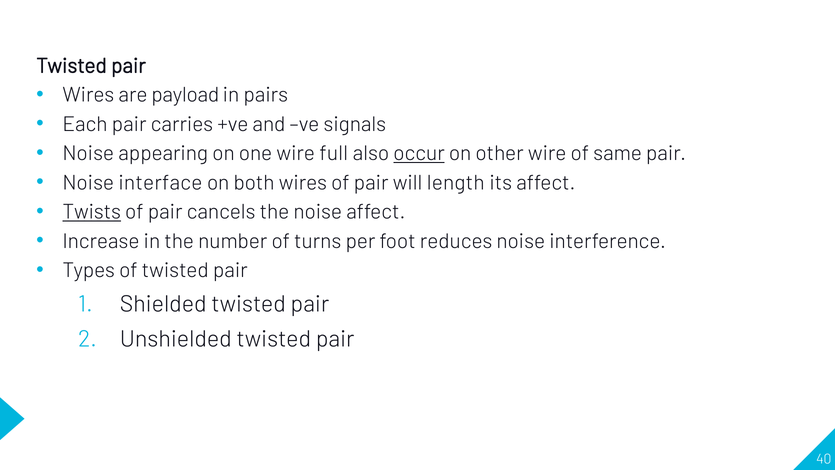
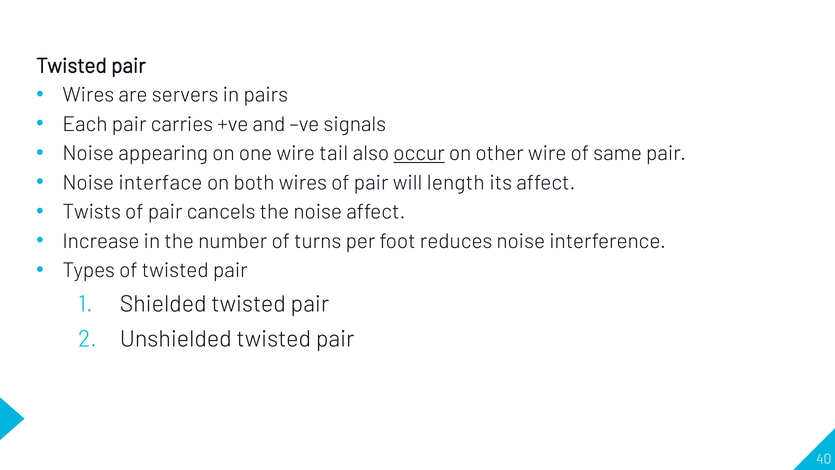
payload: payload -> servers
full: full -> tail
Twists underline: present -> none
